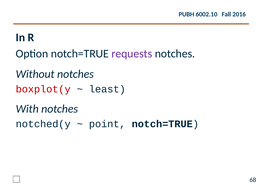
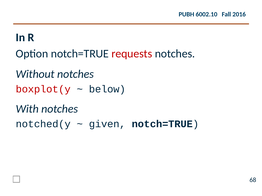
requests colour: purple -> red
least: least -> below
point: point -> given
